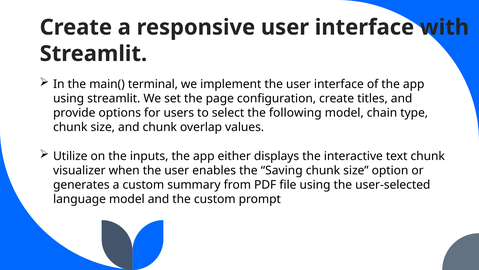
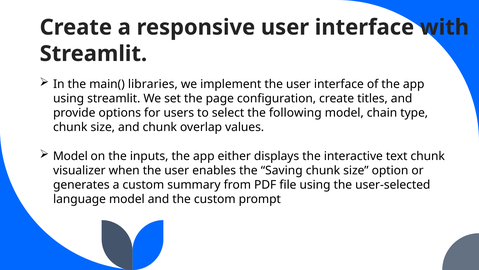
terminal: terminal -> libraries
Utilize at (70, 156): Utilize -> Model
